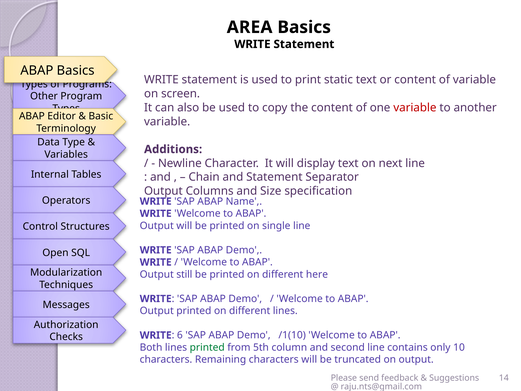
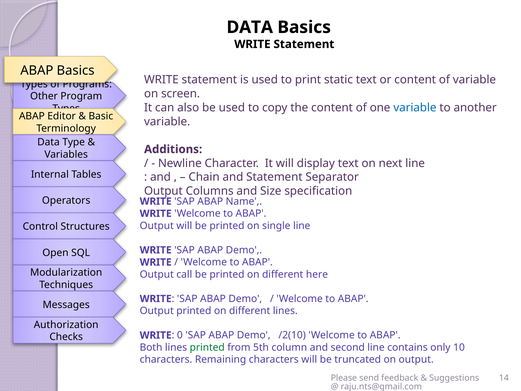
AREA at (250, 27): AREA -> DATA
variable at (415, 108) colour: red -> blue
still: still -> call
6: 6 -> 0
/1(10: /1(10 -> /2(10
